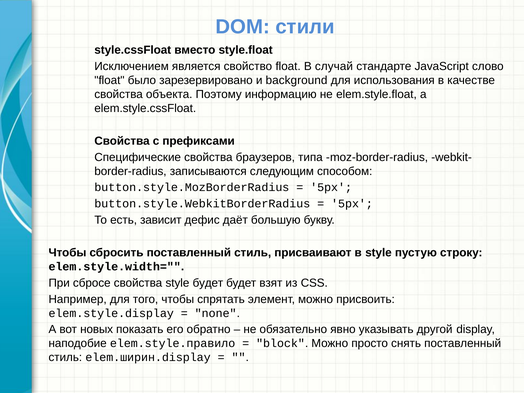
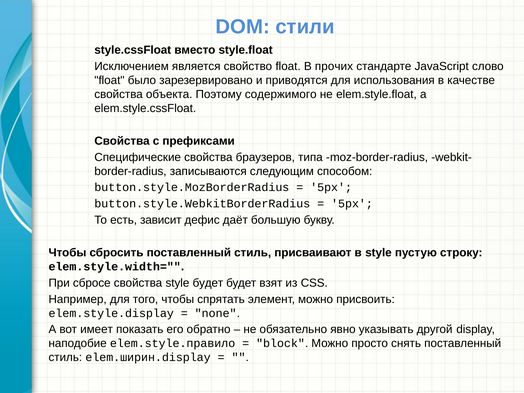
случай: случай -> прочих
background: background -> приводятся
информацию: информацию -> содержимого
новых: новых -> имеет
